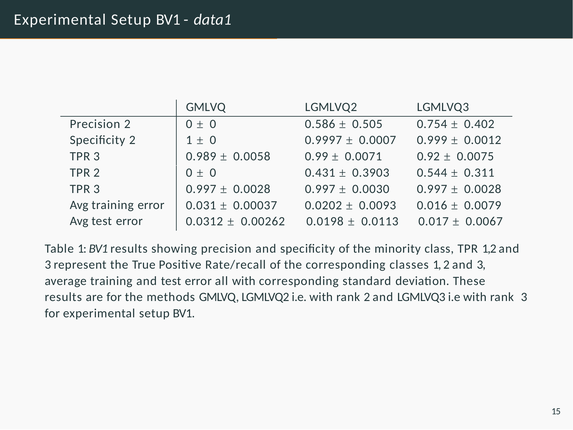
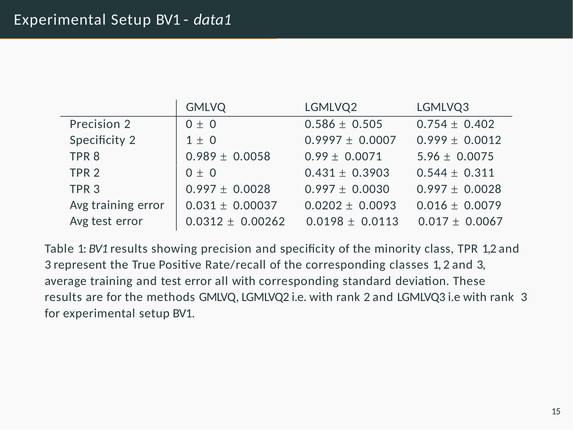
3 at (97, 156): 3 -> 8
0.92: 0.92 -> 5.96
